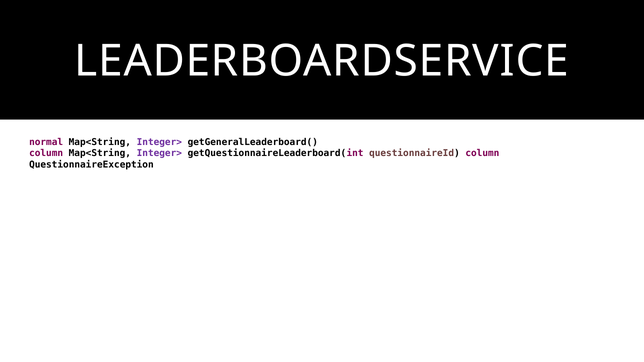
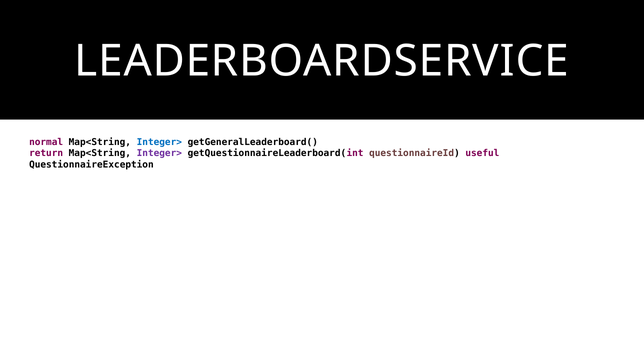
Integer> at (159, 142) colour: purple -> blue
column at (46, 153): column -> return
questionnaireId column: column -> useful
